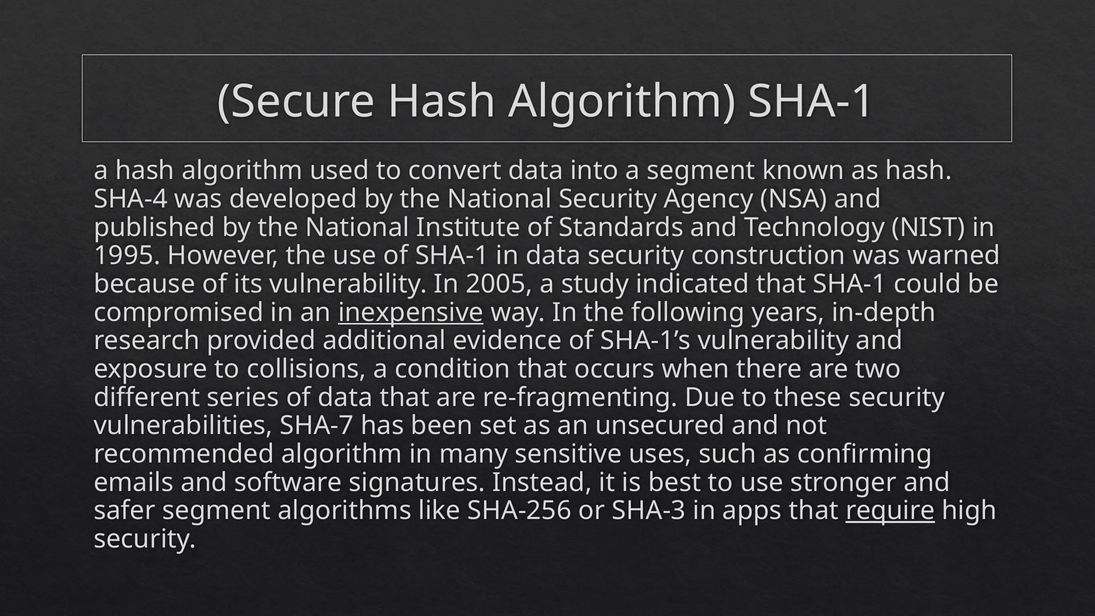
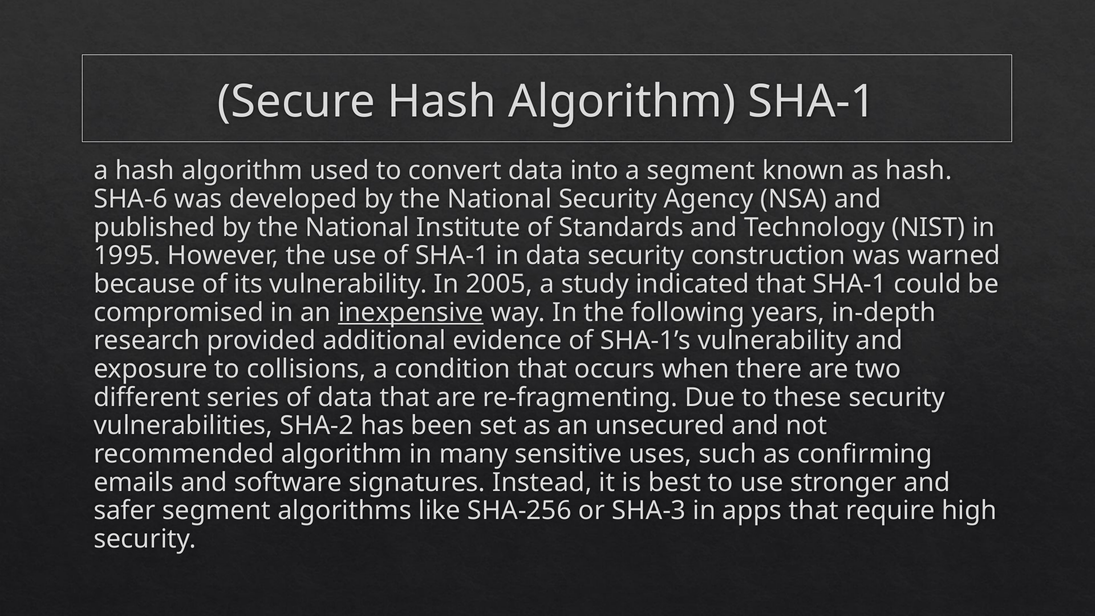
SHA-4: SHA-4 -> SHA-6
SHA-7: SHA-7 -> SHA-2
require underline: present -> none
